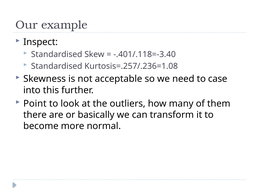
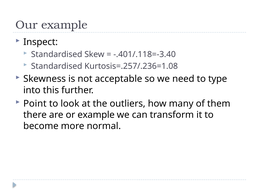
case: case -> type
or basically: basically -> example
